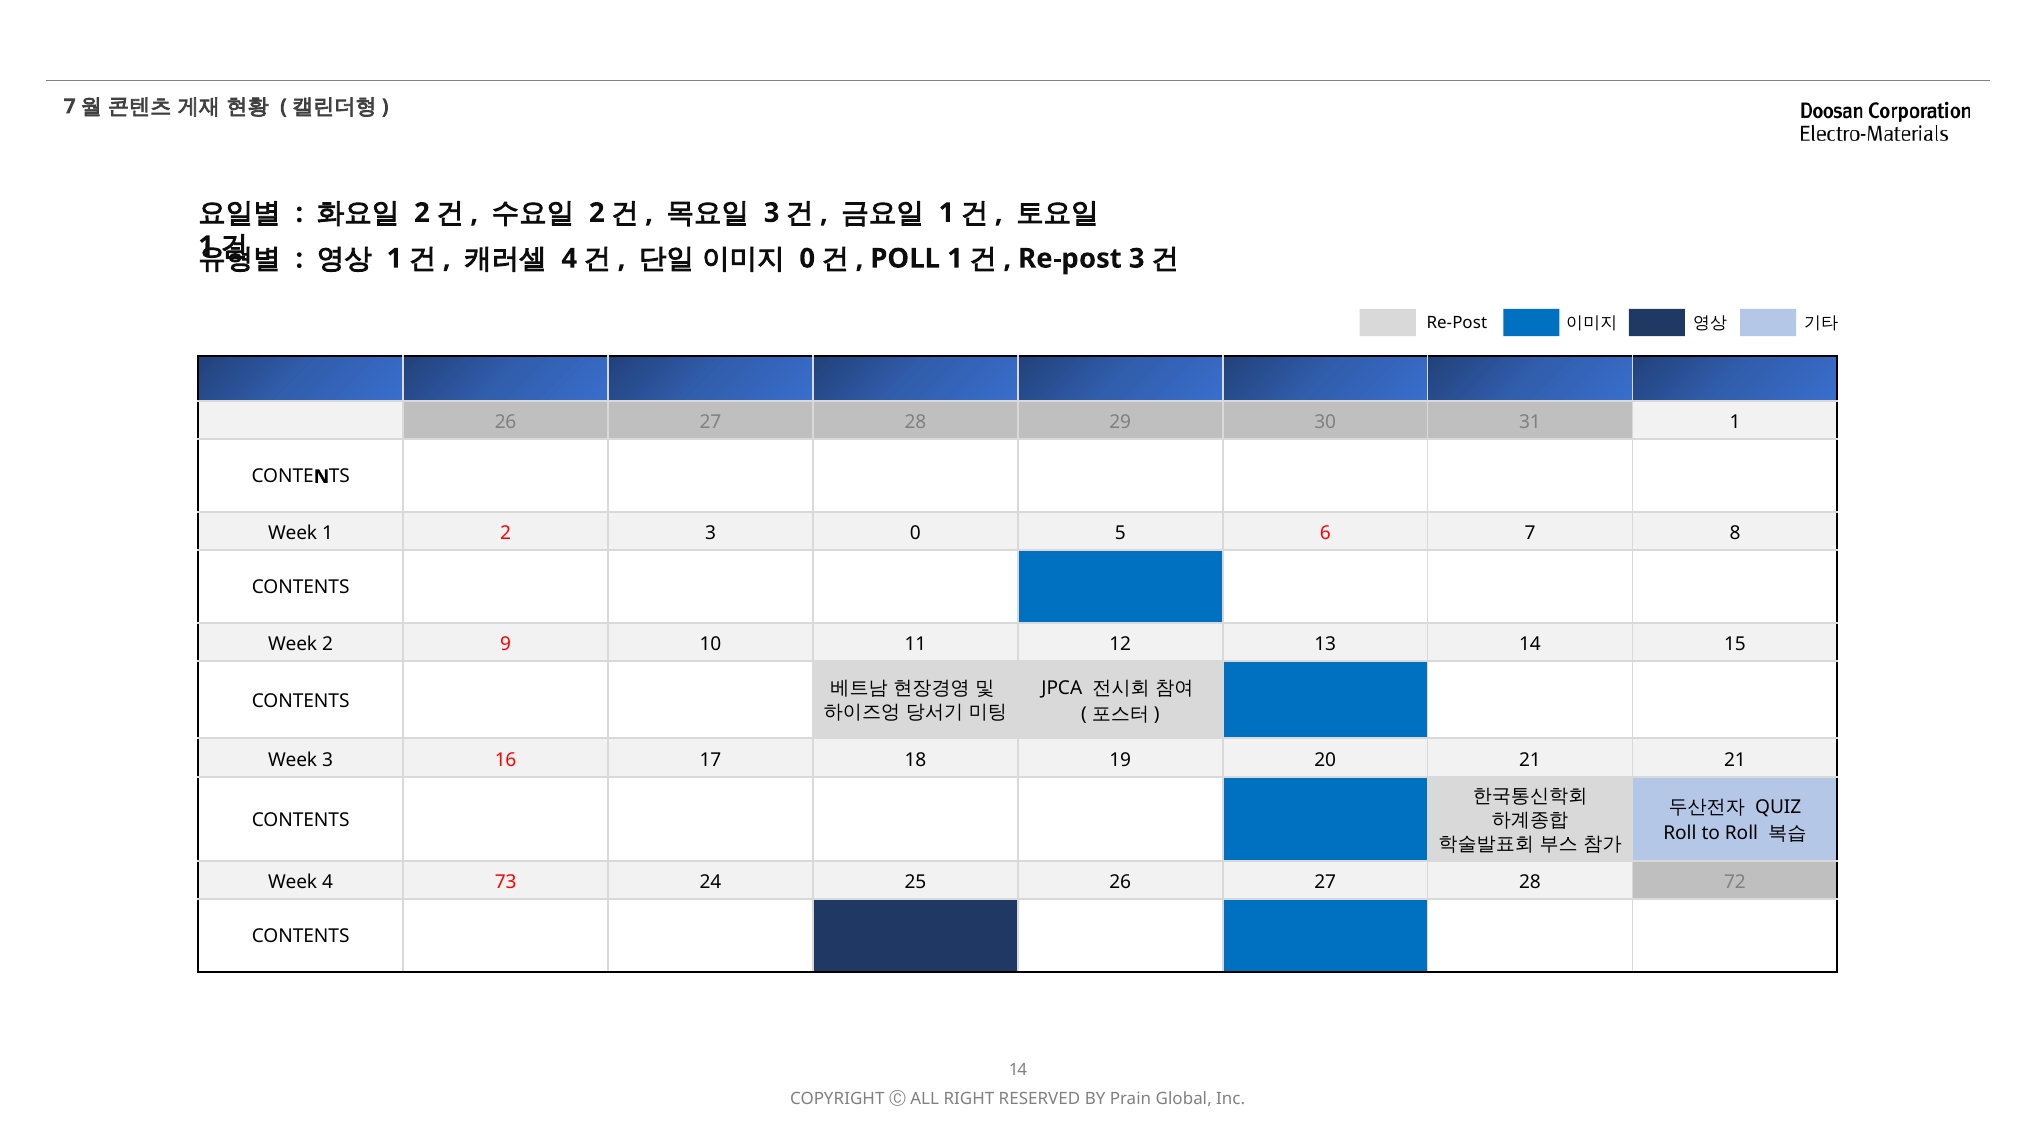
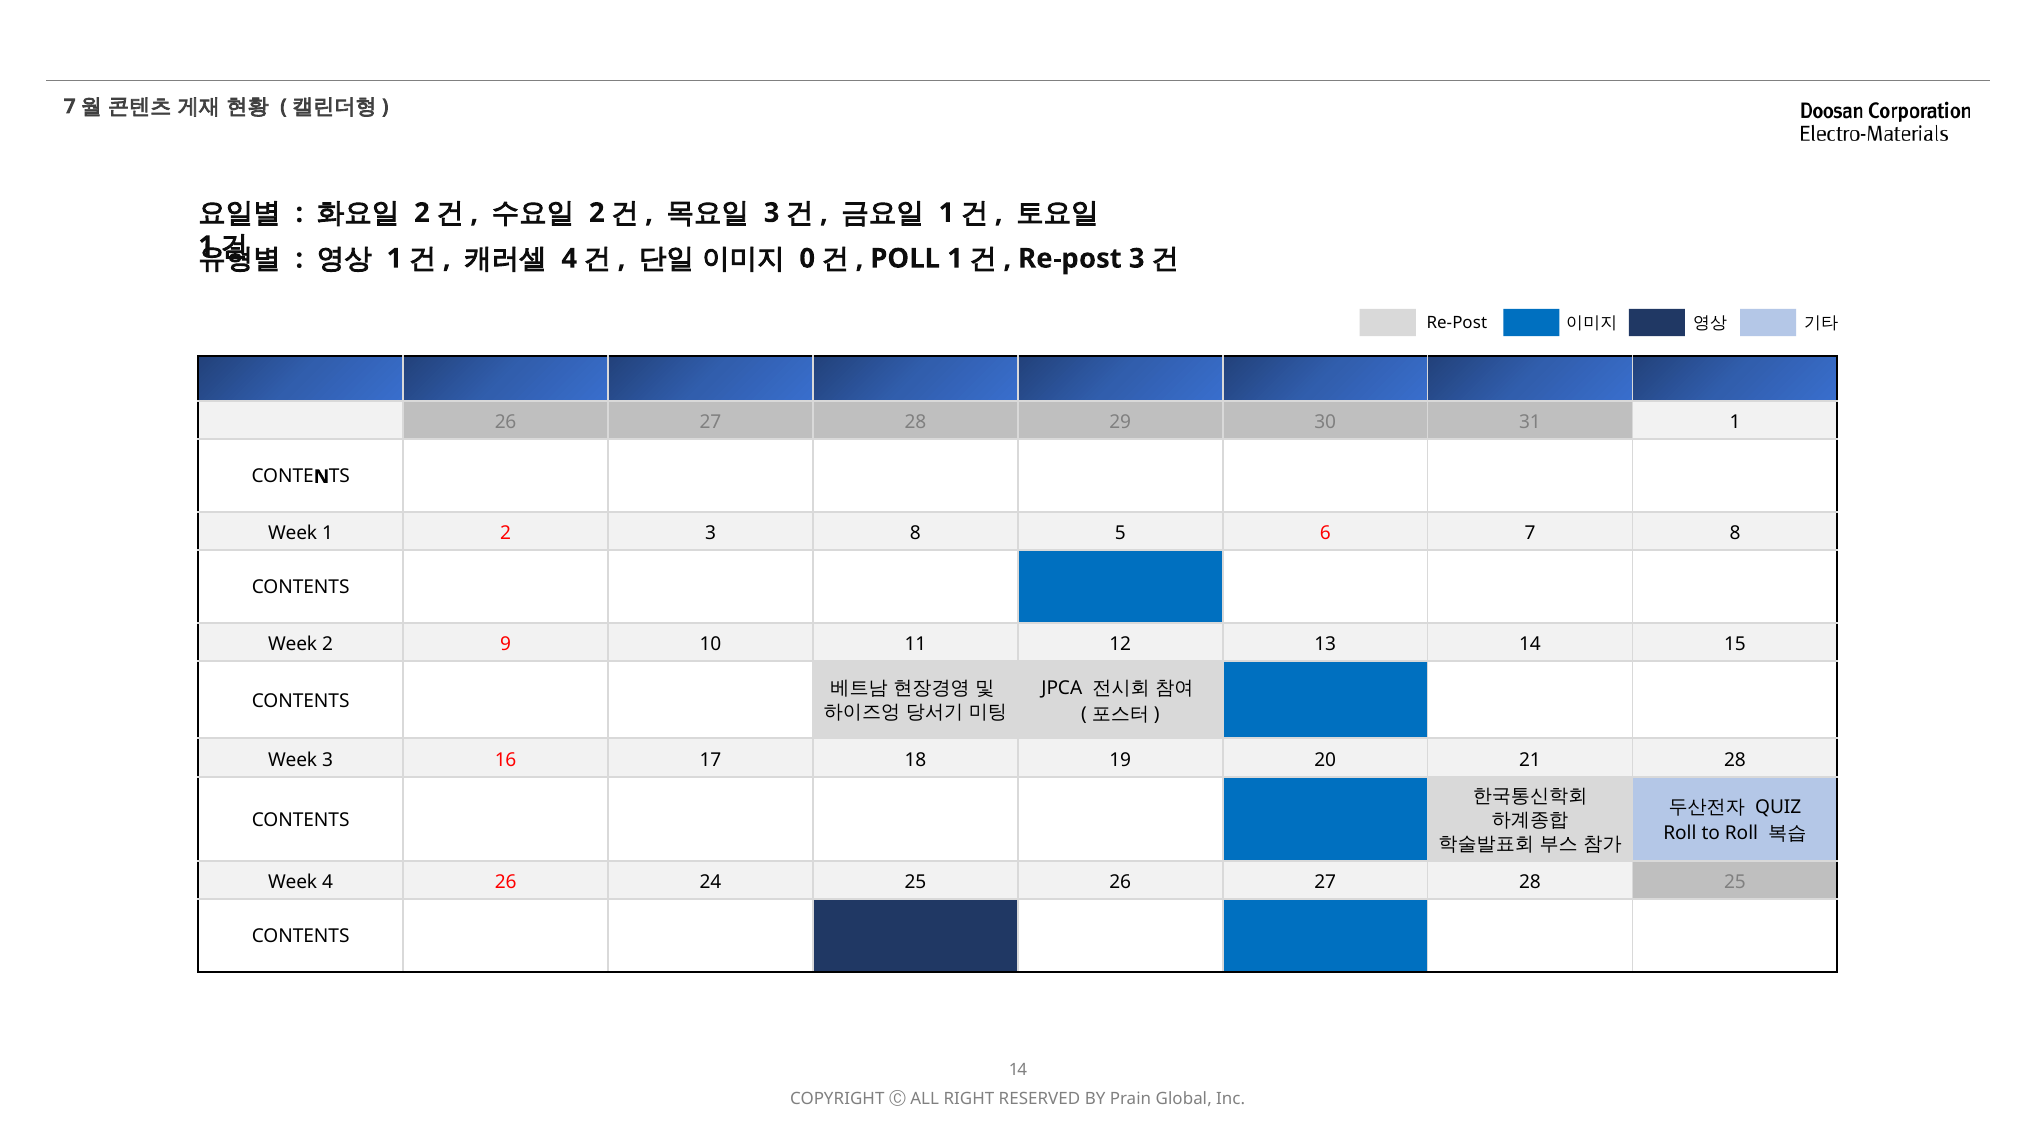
3 0: 0 -> 8
21 21: 21 -> 28
4 73: 73 -> 26
28 72: 72 -> 25
